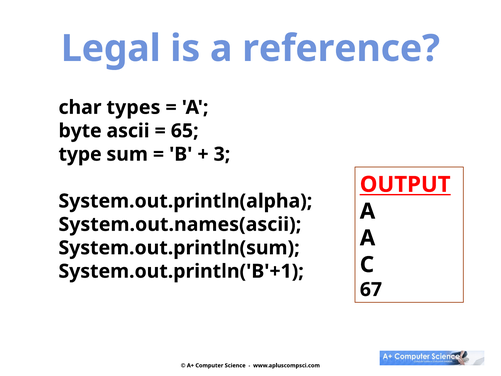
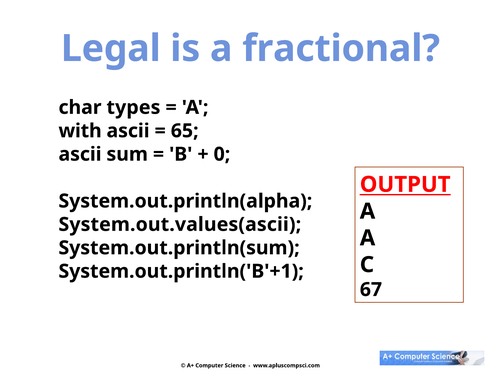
reference: reference -> fractional
byte: byte -> with
type at (80, 154): type -> ascii
3: 3 -> 0
System.out.names(ascii: System.out.names(ascii -> System.out.values(ascii
